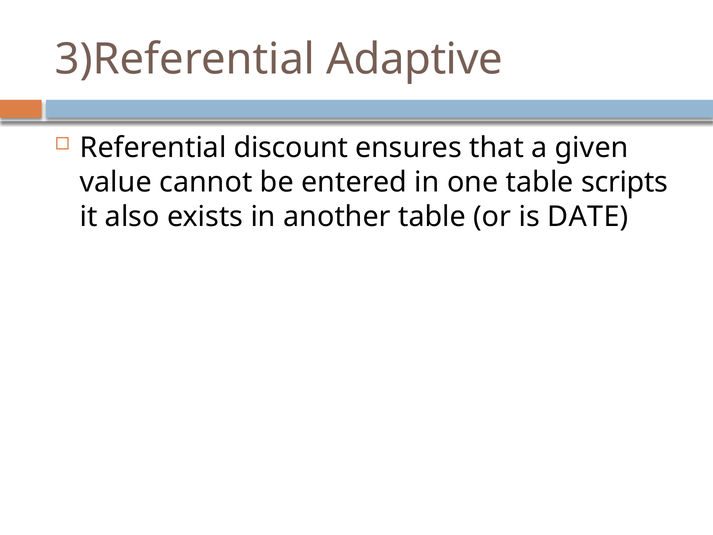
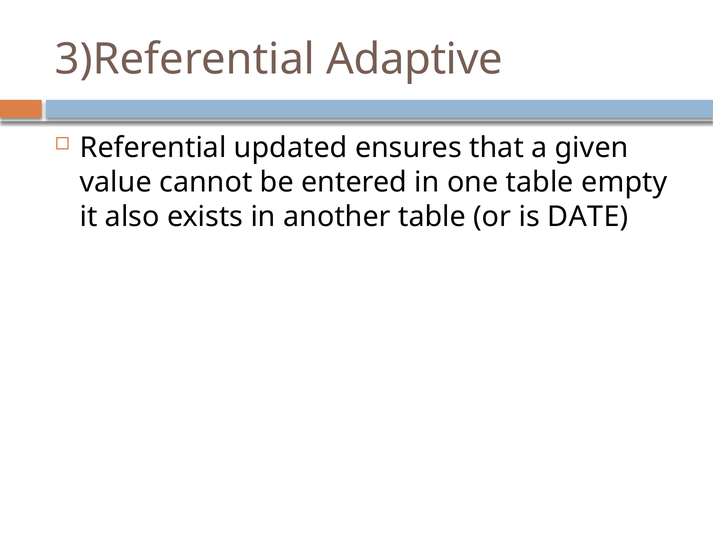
discount: discount -> updated
scripts: scripts -> empty
